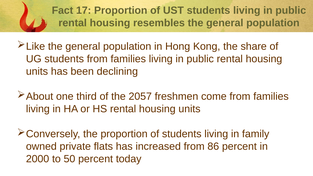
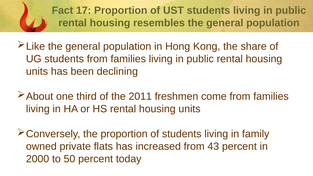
2057: 2057 -> 2011
86: 86 -> 43
